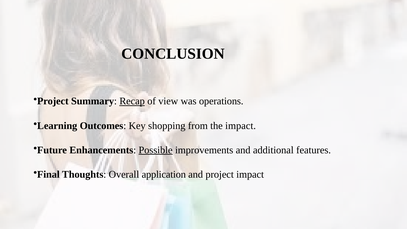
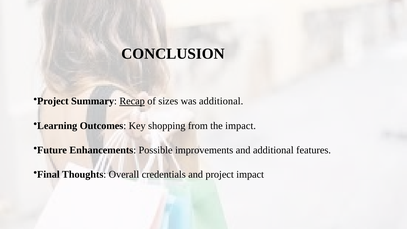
view: view -> sizes
was operations: operations -> additional
Possible underline: present -> none
application: application -> credentials
